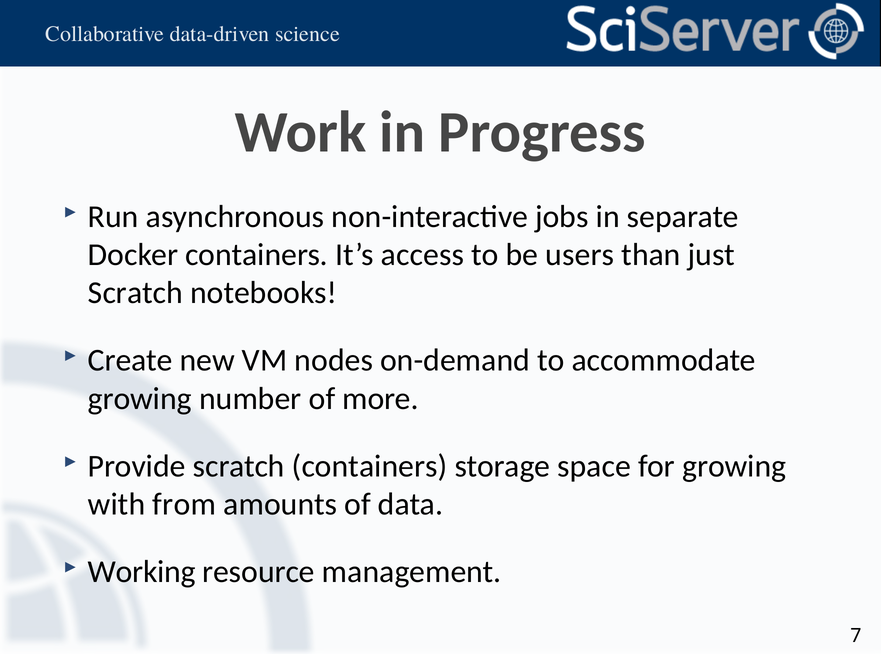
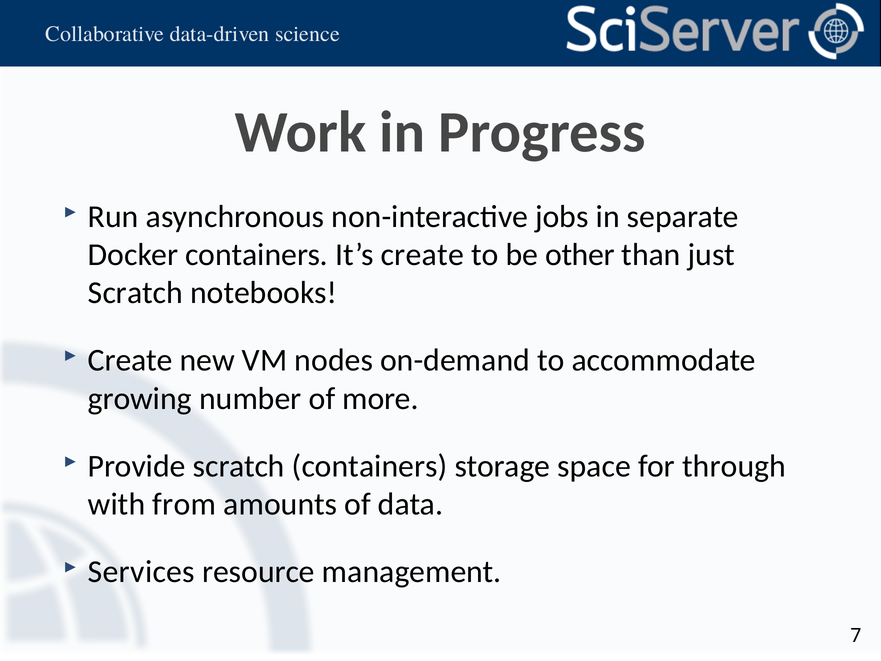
It’s access: access -> create
users: users -> other
for growing: growing -> through
Working: Working -> Services
